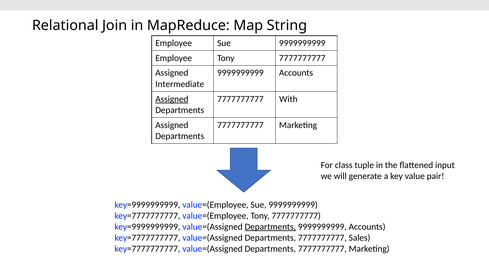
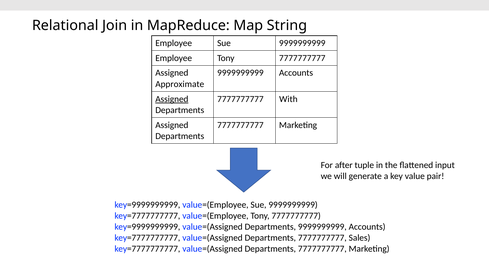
Intermediate: Intermediate -> Approximate
class: class -> after
Departments at (270, 227) underline: present -> none
